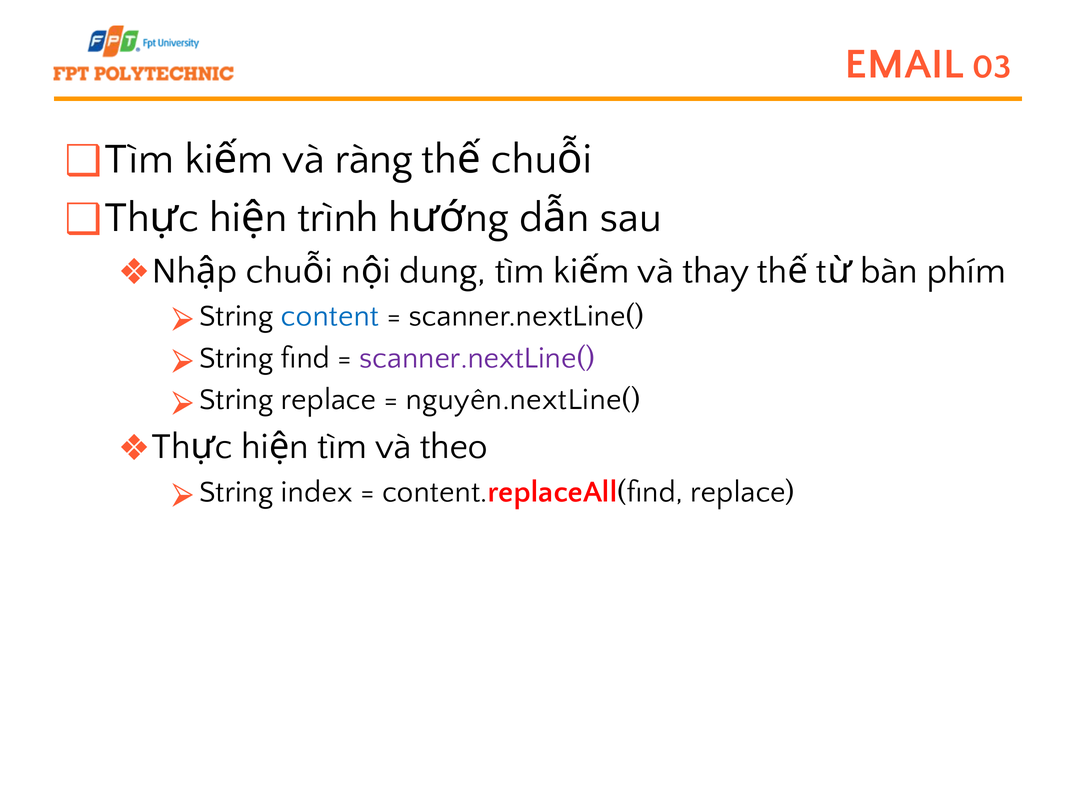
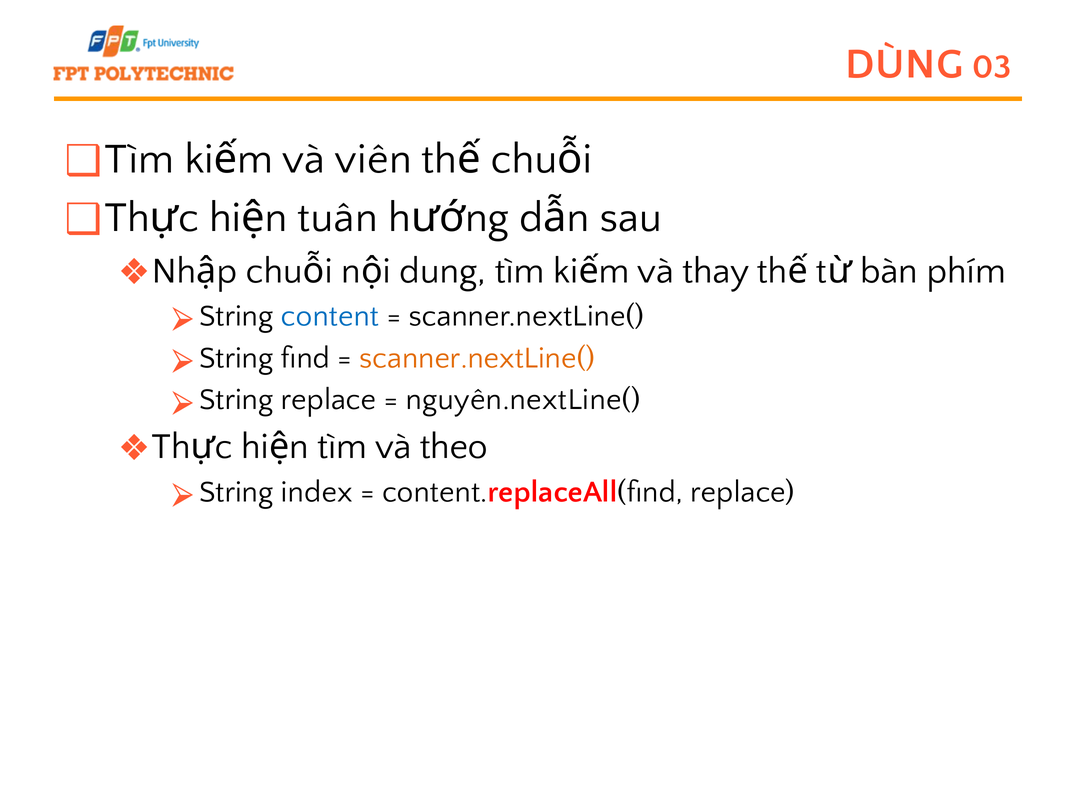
EMAIL: EMAIL -> DÙNG
ràng: ràng -> viên
trình: trình -> tuân
scanner.nextLine( at (477, 358) colour: purple -> orange
